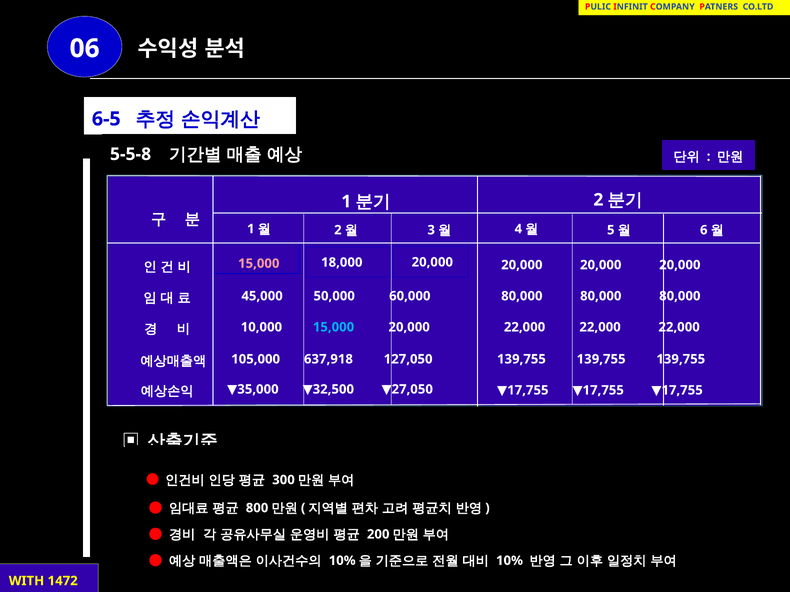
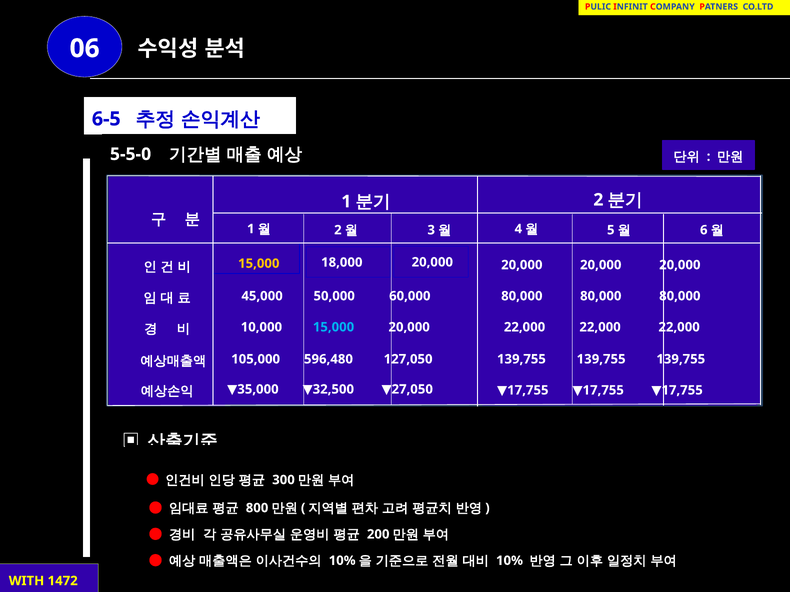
5-5-8: 5-5-8 -> 5-5-0
15,000 at (259, 264) colour: pink -> yellow
637,918: 637,918 -> 596,480
